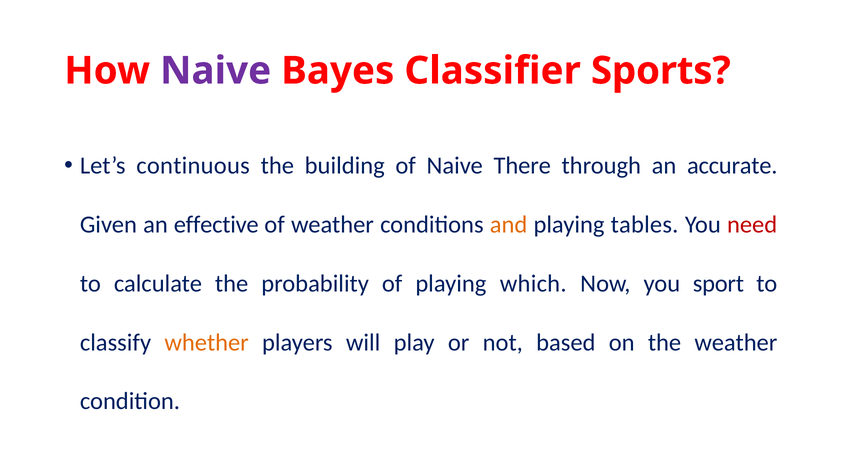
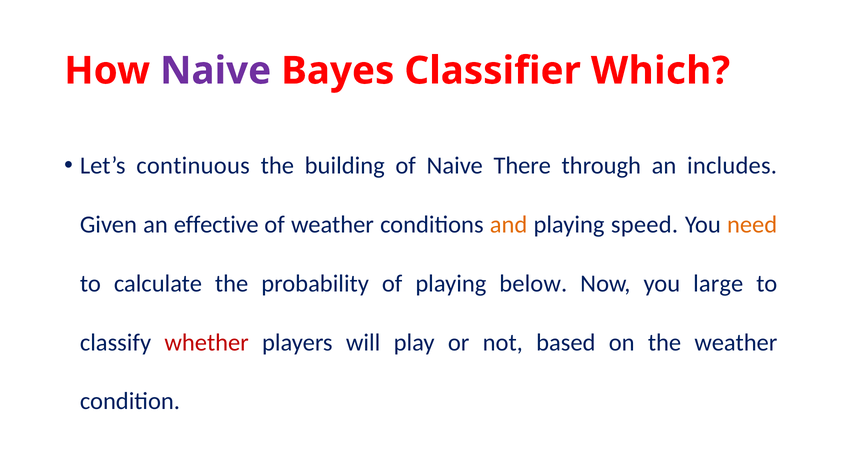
Sports: Sports -> Which
accurate: accurate -> includes
tables: tables -> speed
need colour: red -> orange
which: which -> below
sport: sport -> large
whether colour: orange -> red
